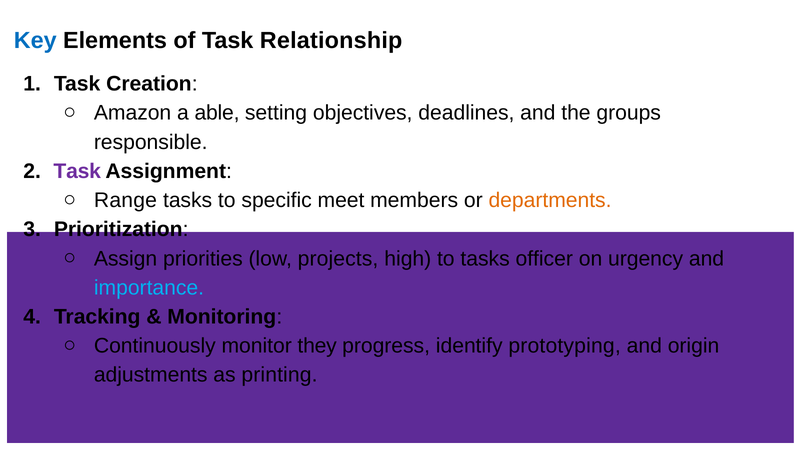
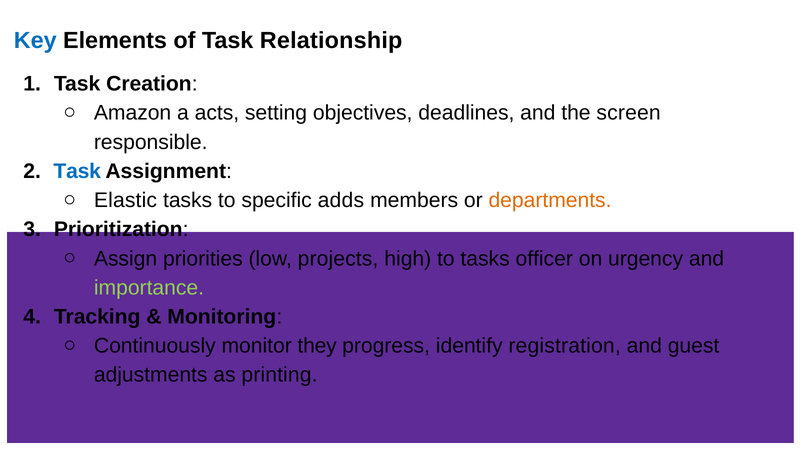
able: able -> acts
groups: groups -> screen
Task at (77, 171) colour: purple -> blue
Range: Range -> Elastic
meet: meet -> adds
importance colour: light blue -> light green
prototyping: prototyping -> registration
origin: origin -> guest
